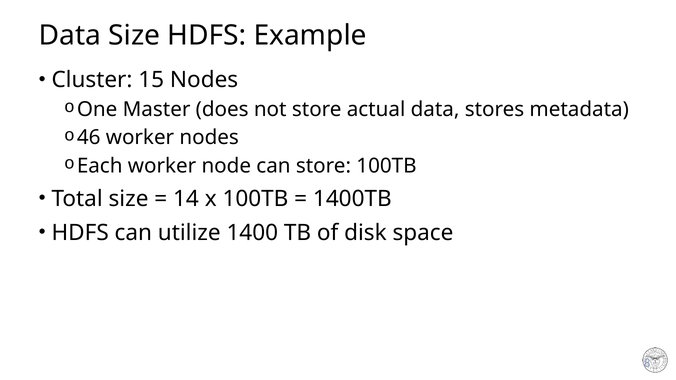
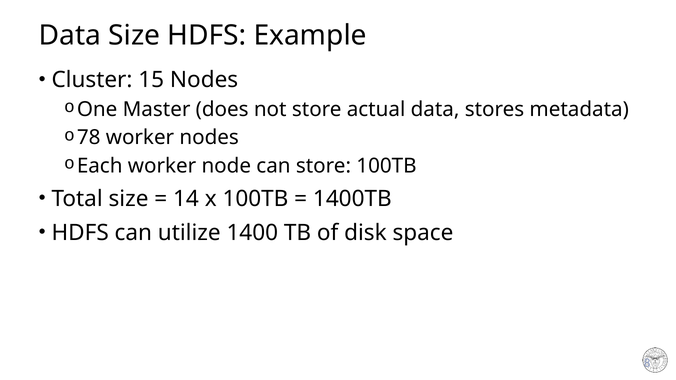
46: 46 -> 78
